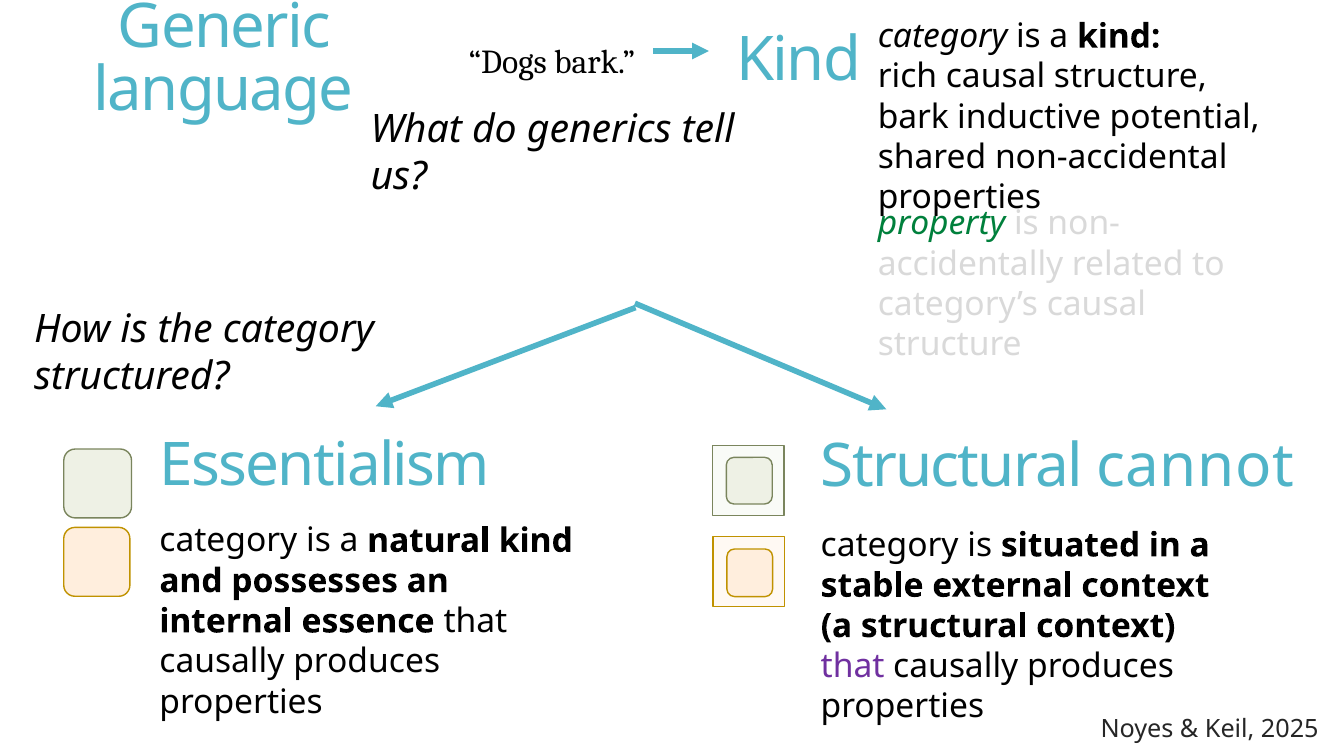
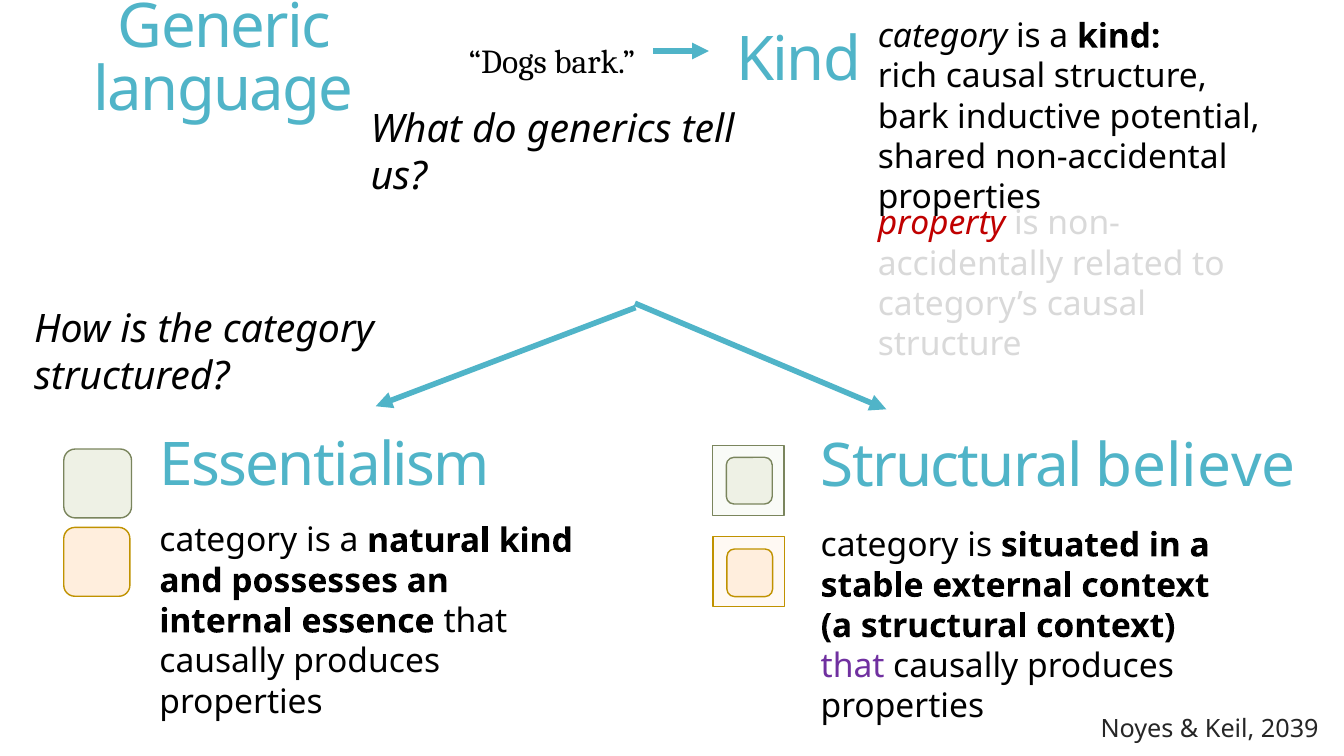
property colour: green -> red
cannot: cannot -> believe
2025: 2025 -> 2039
